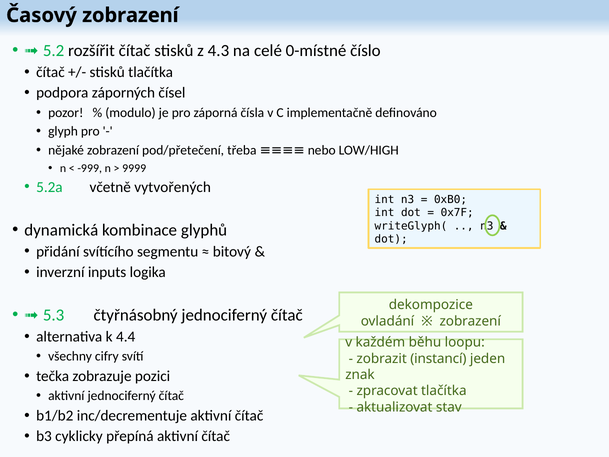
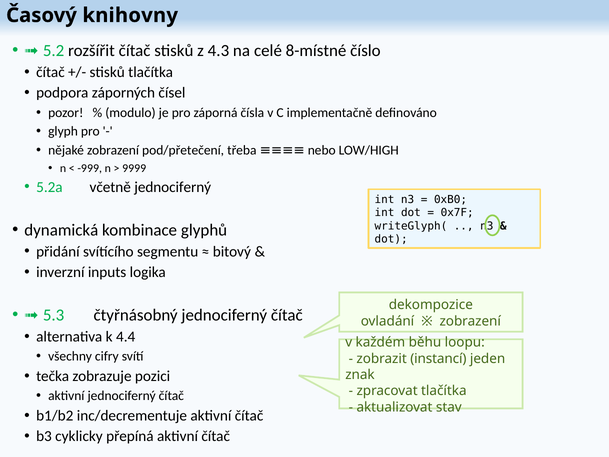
Časový zobrazení: zobrazení -> knihovny
0-místné: 0-místné -> 8-místné
včetně vytvořených: vytvořených -> jednociferný
